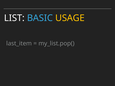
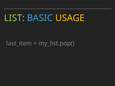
LIST colour: white -> light green
